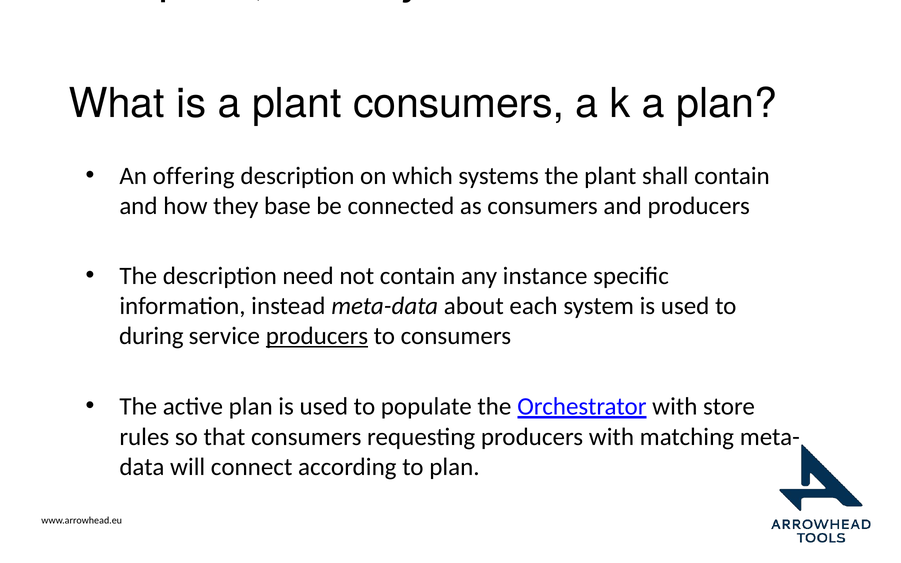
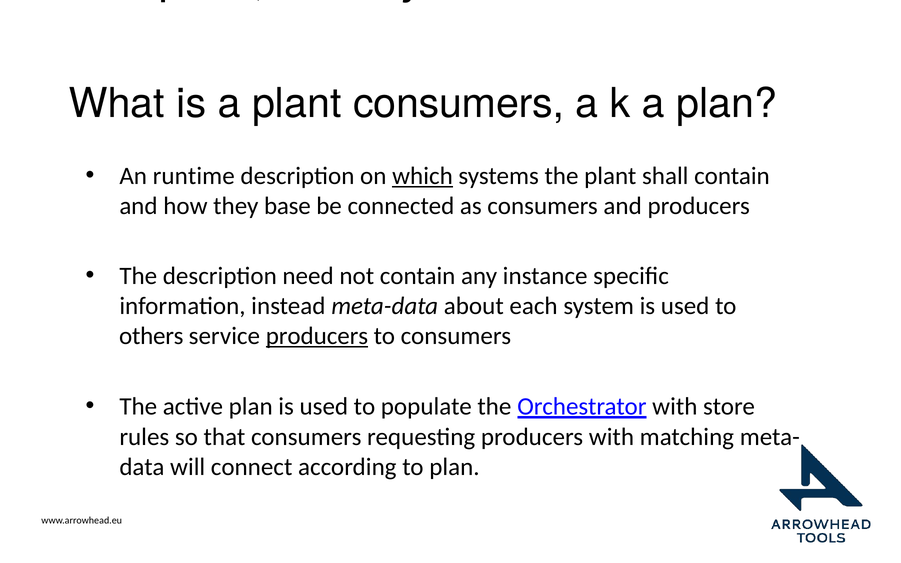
offering: offering -> runtime
which underline: none -> present
during: during -> others
